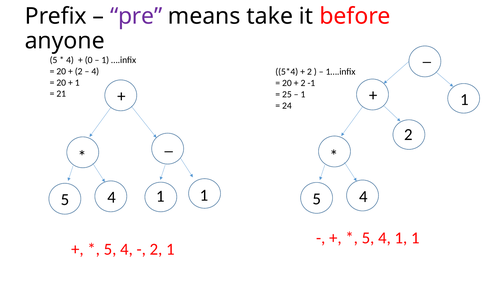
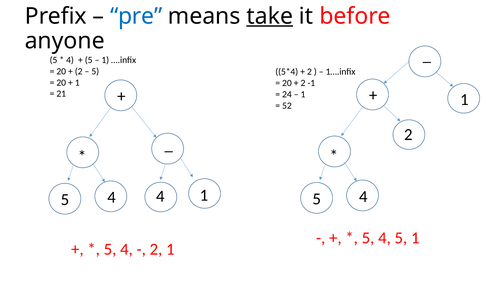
pre colour: purple -> blue
take underline: none -> present
0 at (89, 60): 0 -> 5
4 at (95, 71): 4 -> 5
25: 25 -> 24
24: 24 -> 52
1 at (160, 196): 1 -> 4
1 at (401, 237): 1 -> 5
